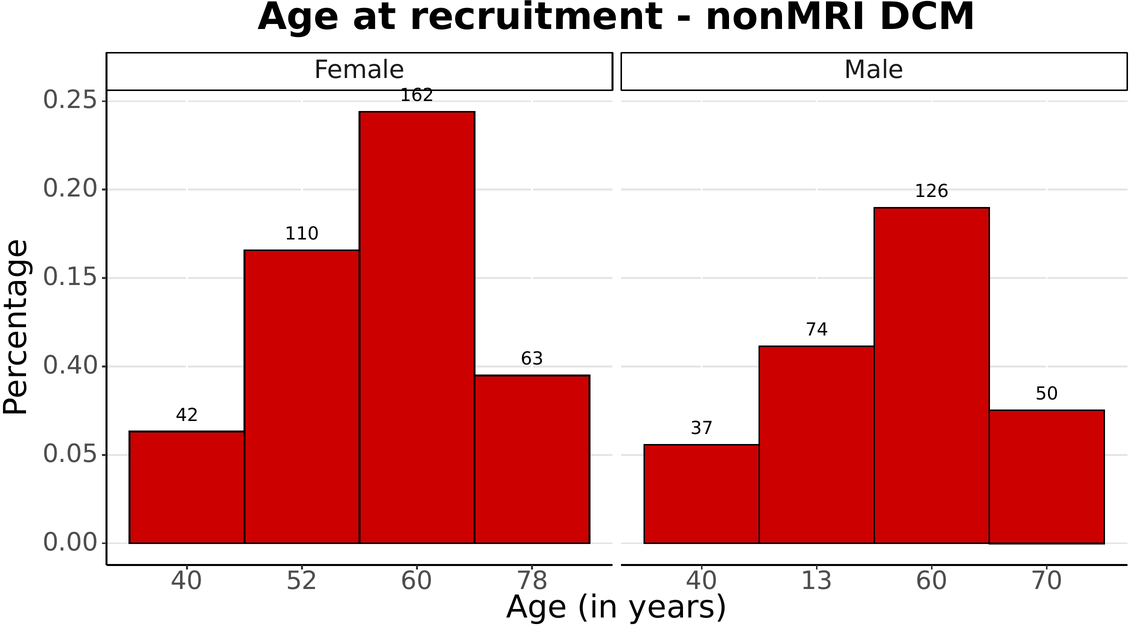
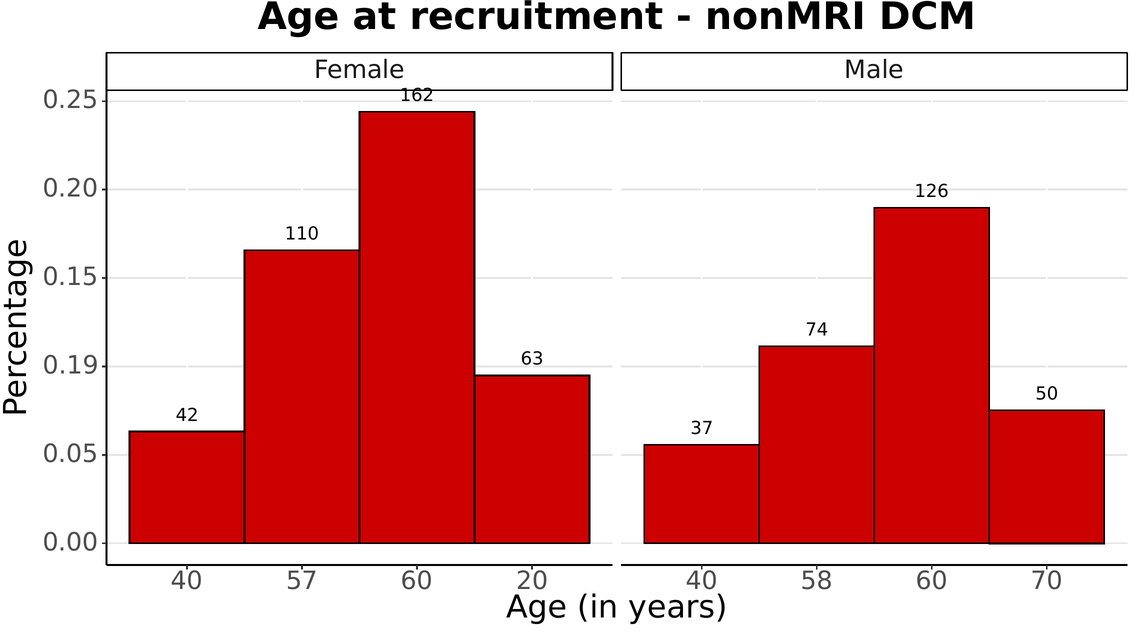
0.40: 0.40 -> 0.19
52: 52 -> 57
78: 78 -> 20
13: 13 -> 58
